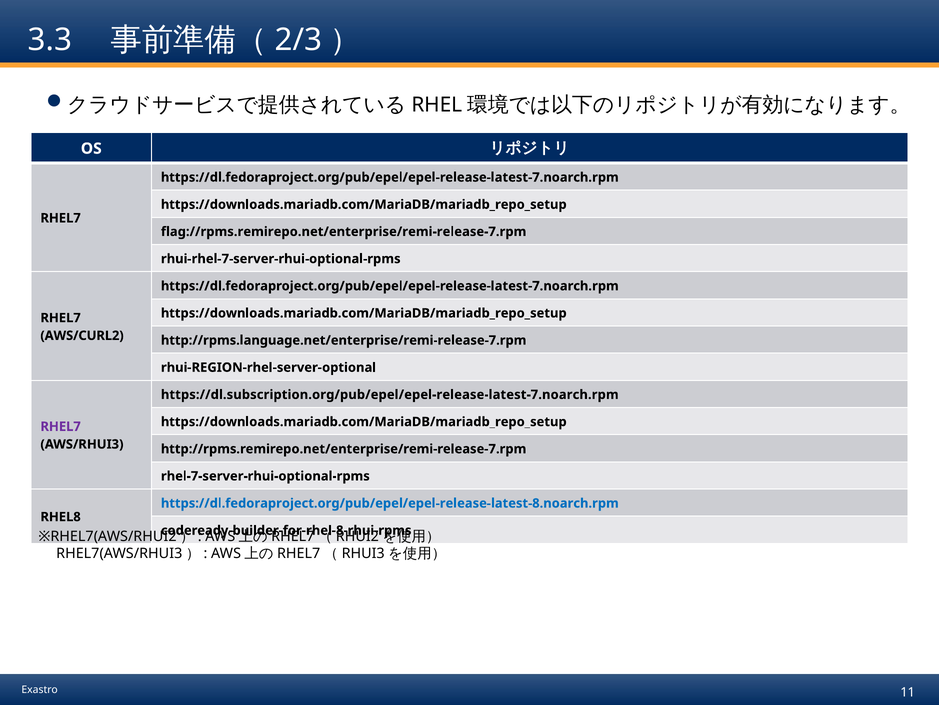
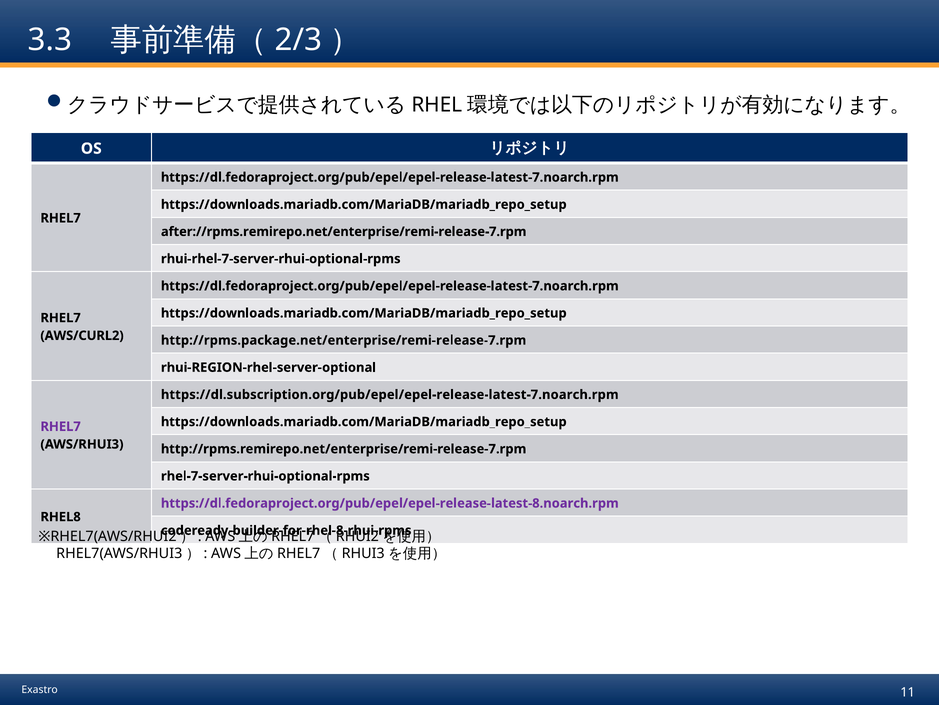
flag://rpms.remirepo.net/enterprise/remi-release-7.rpm: flag://rpms.remirepo.net/enterprise/remi-release-7.rpm -> after://rpms.remirepo.net/enterprise/remi-release-7.rpm
http://rpms.language.net/enterprise/remi-release-7.rpm: http://rpms.language.net/enterprise/remi-release-7.rpm -> http://rpms.package.net/enterprise/remi-release-7.rpm
https://dl.fedoraproject.org/pub/epel/epel-release-latest-8.noarch.rpm colour: blue -> purple
